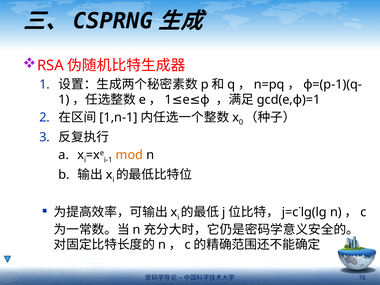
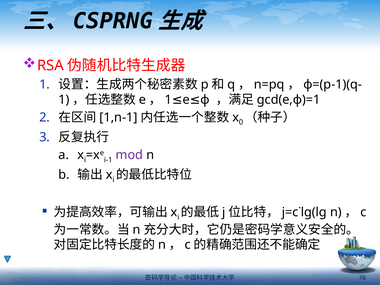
mod colour: orange -> purple
